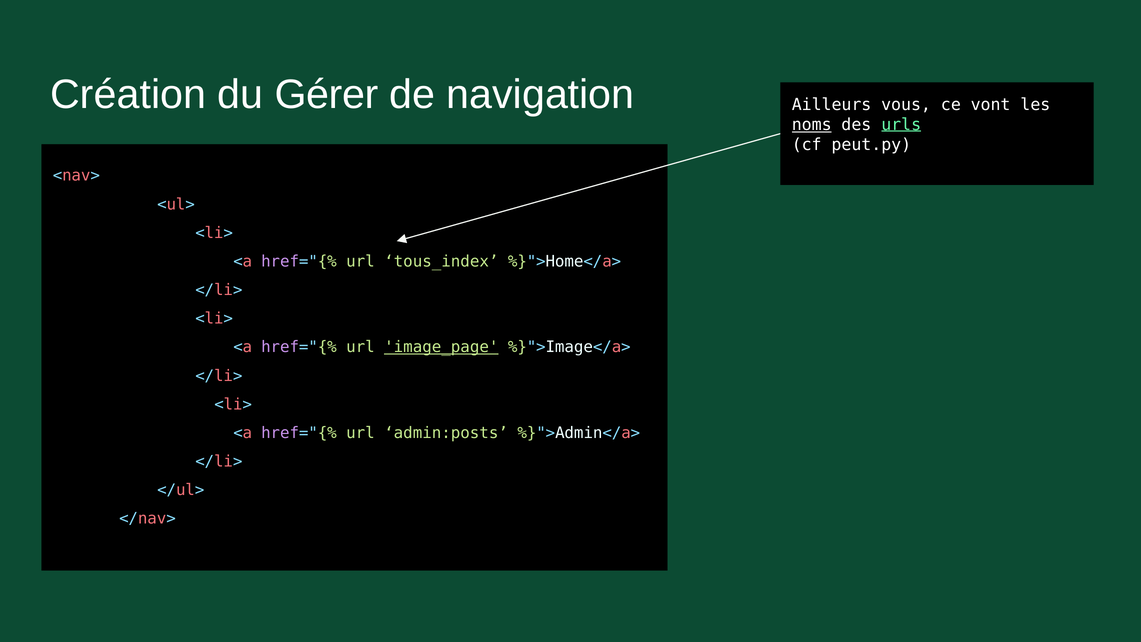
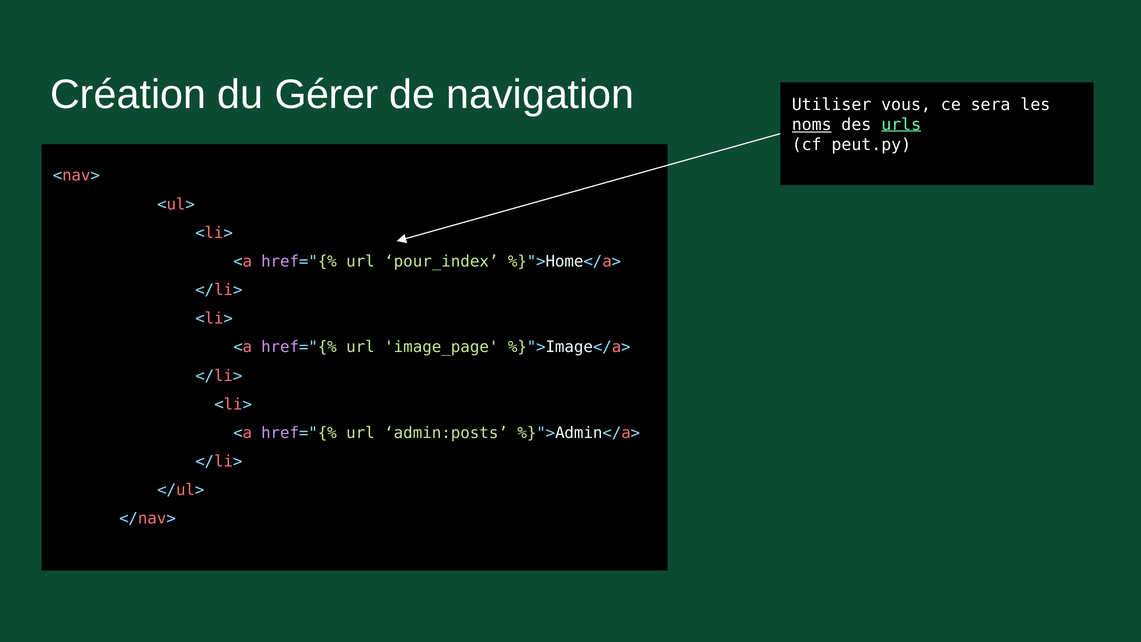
Ailleurs: Ailleurs -> Utiliser
vont: vont -> sera
tous_index: tous_index -> pour_index
image_page underline: present -> none
